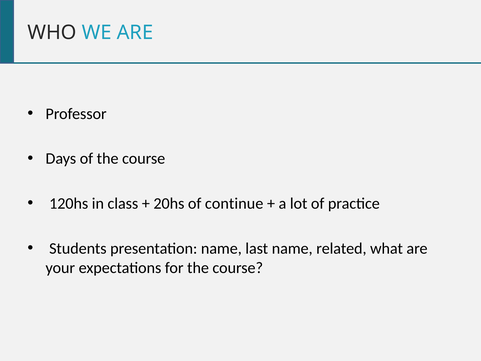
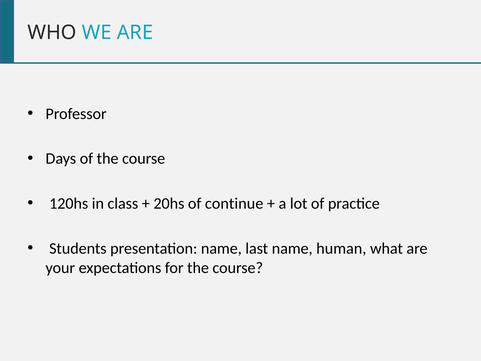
related: related -> human
